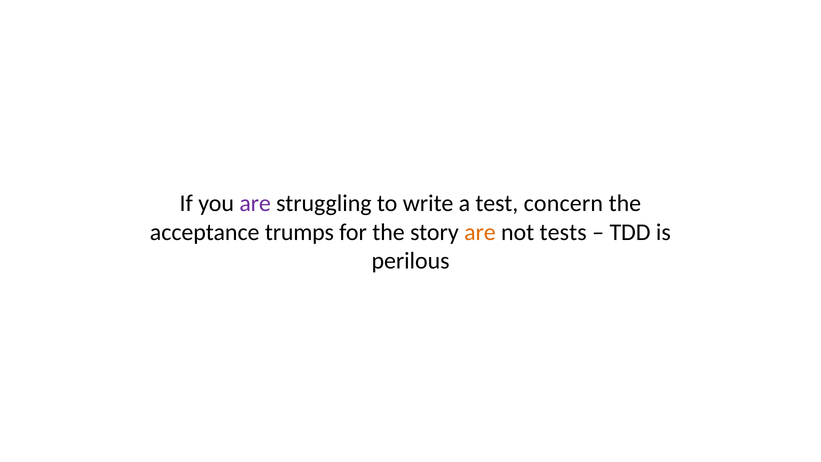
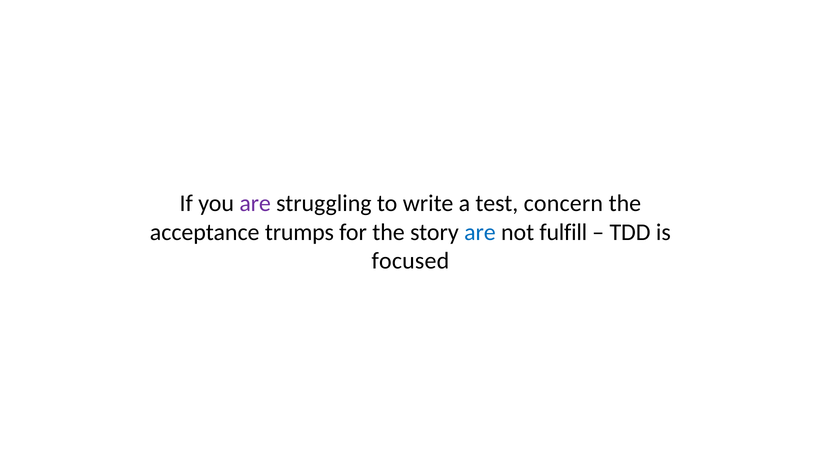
are at (480, 232) colour: orange -> blue
tests: tests -> fulfill
perilous: perilous -> focused
